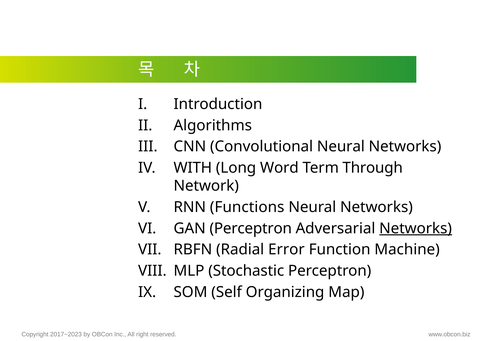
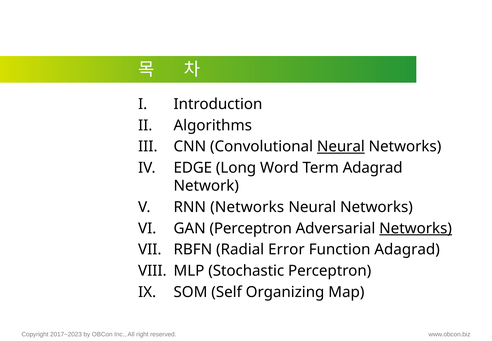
Neural at (341, 146) underline: none -> present
WITH: WITH -> EDGE
Term Through: Through -> Adagrad
RNN Functions: Functions -> Networks
Function Machine: Machine -> Adagrad
